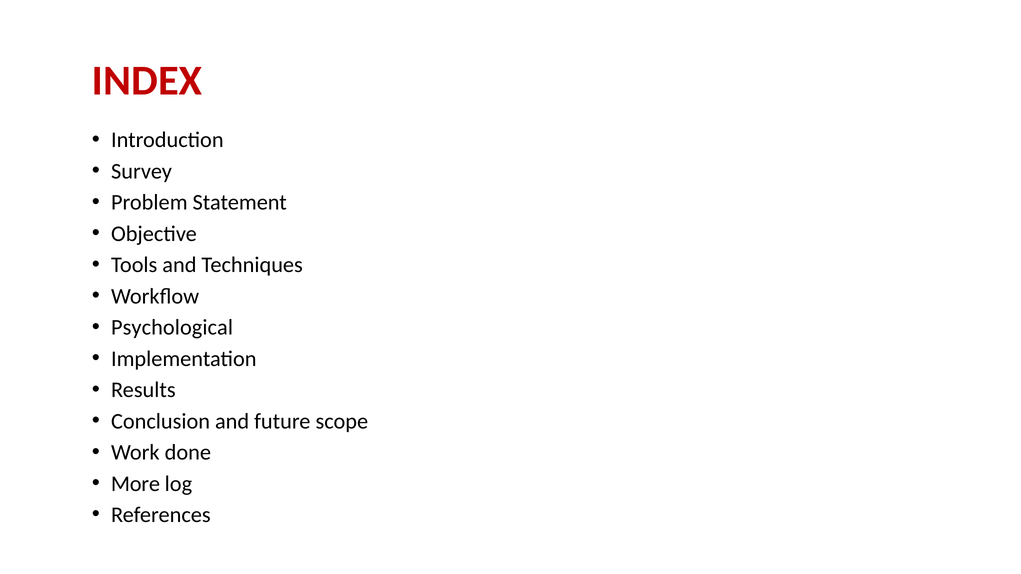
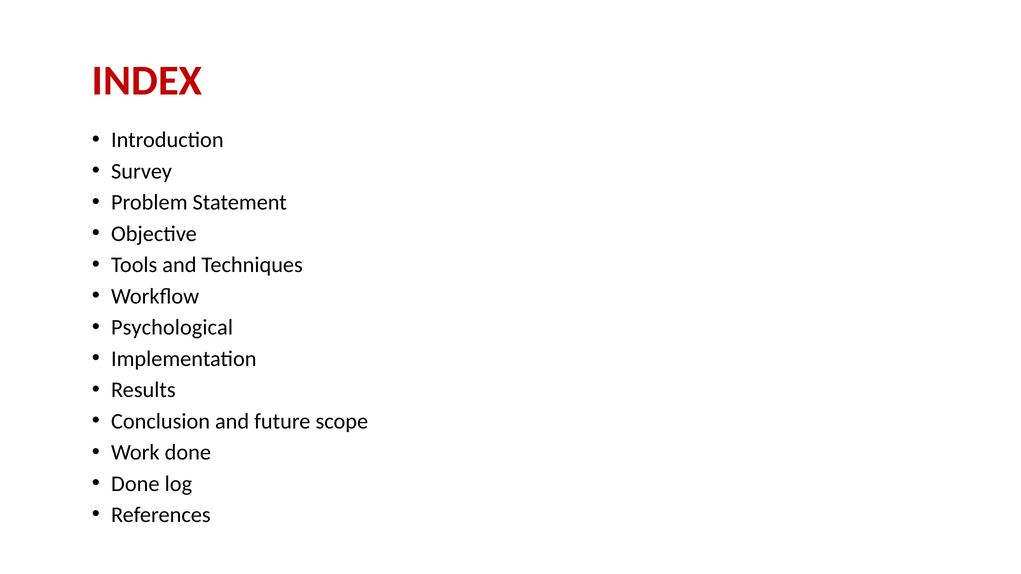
More at (135, 484): More -> Done
